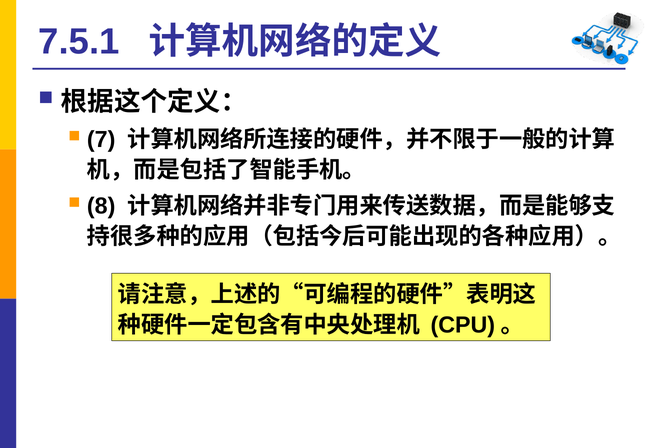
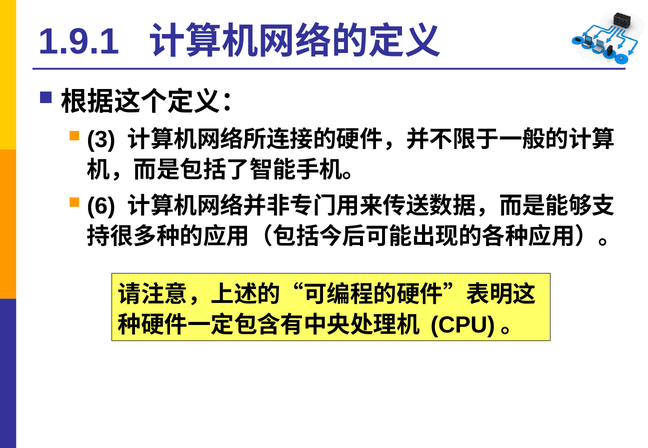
7.5.1: 7.5.1 -> 1.9.1
7: 7 -> 3
8: 8 -> 6
